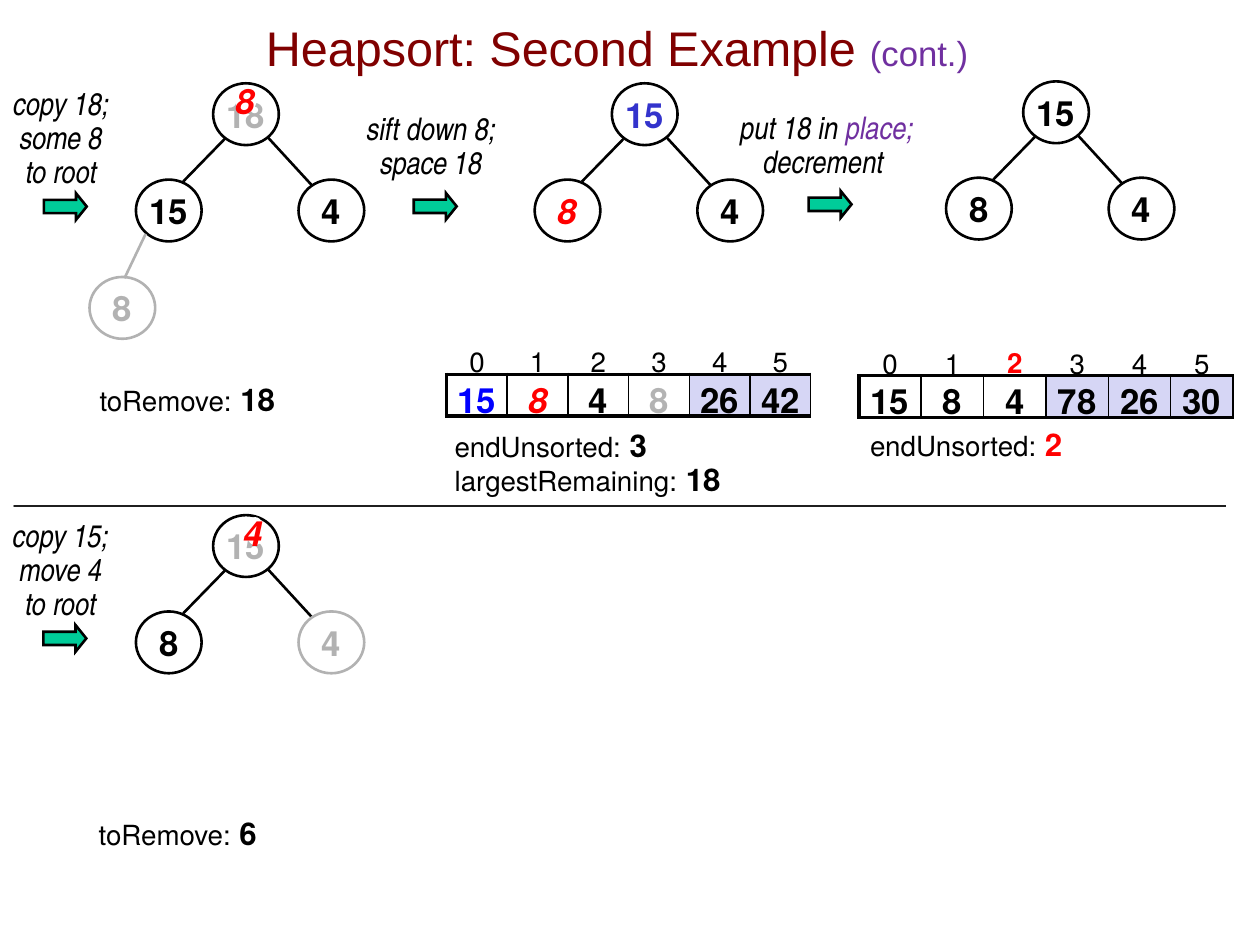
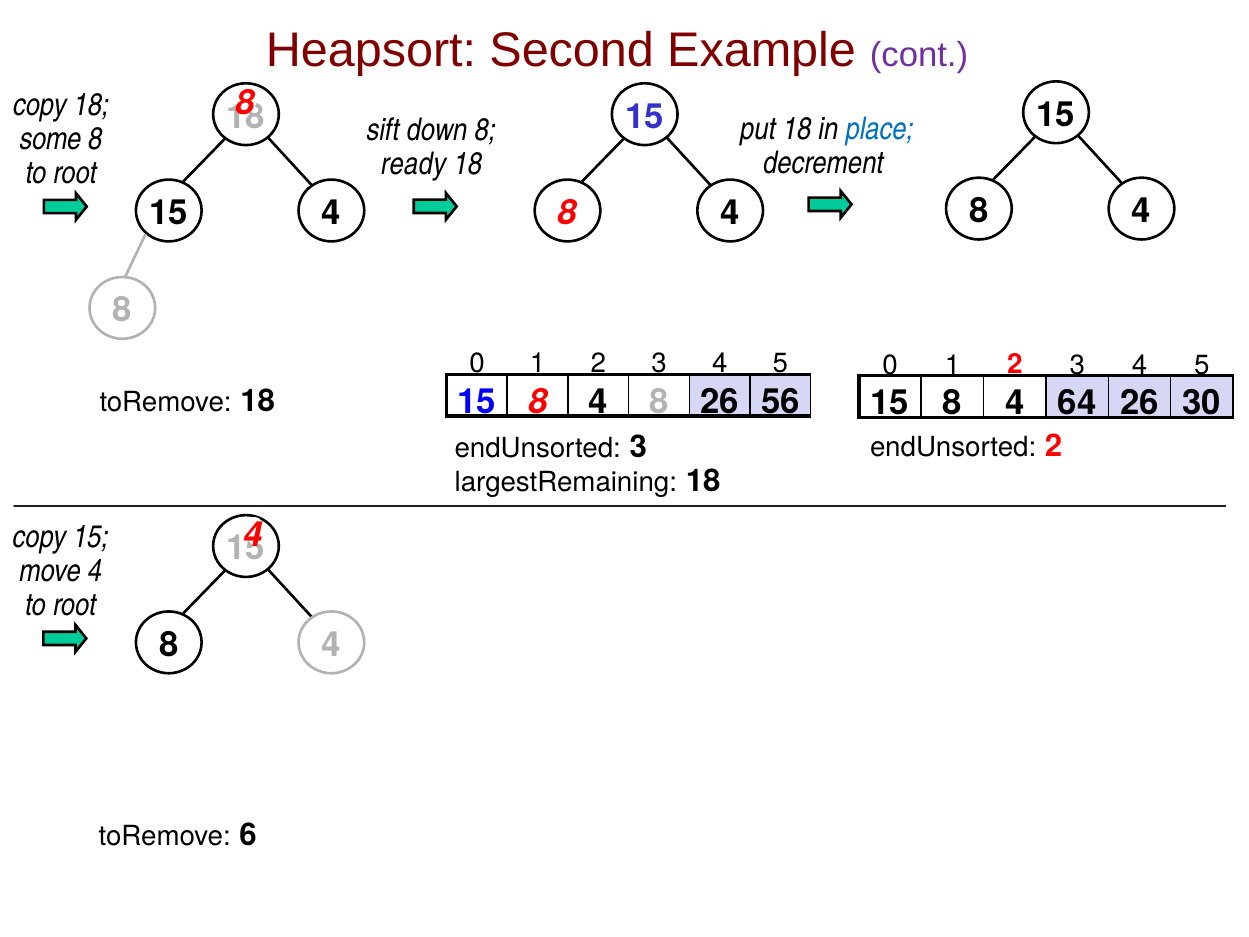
place colour: purple -> blue
space: space -> ready
42: 42 -> 56
78: 78 -> 64
